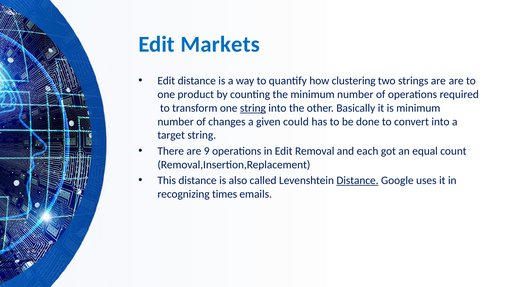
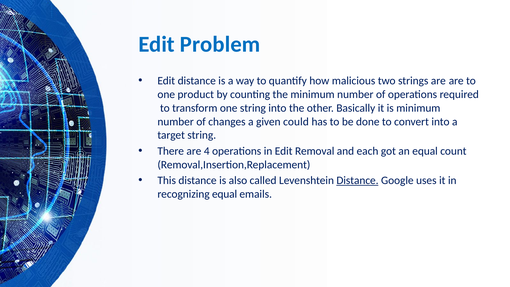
Markets: Markets -> Problem
clustering: clustering -> malicious
string at (253, 108) underline: present -> none
9: 9 -> 4
recognizing times: times -> equal
